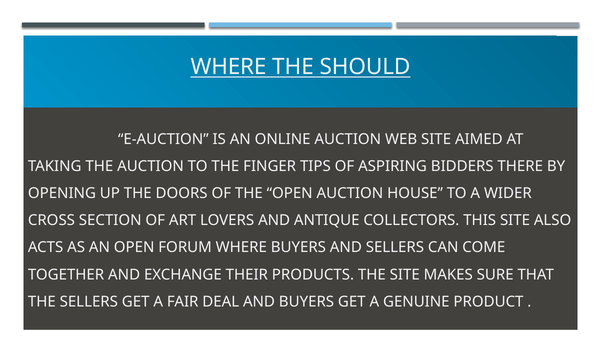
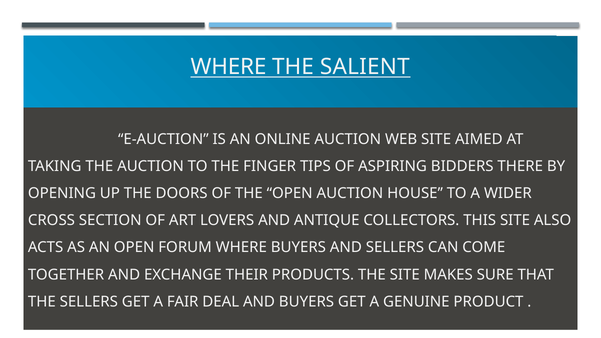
SHOULD: SHOULD -> SALIENT
